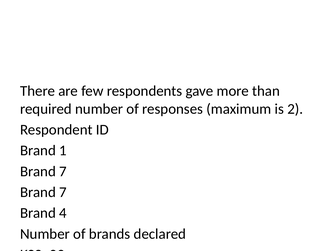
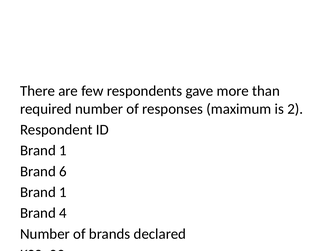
7 at (63, 172): 7 -> 6
7 at (63, 192): 7 -> 1
